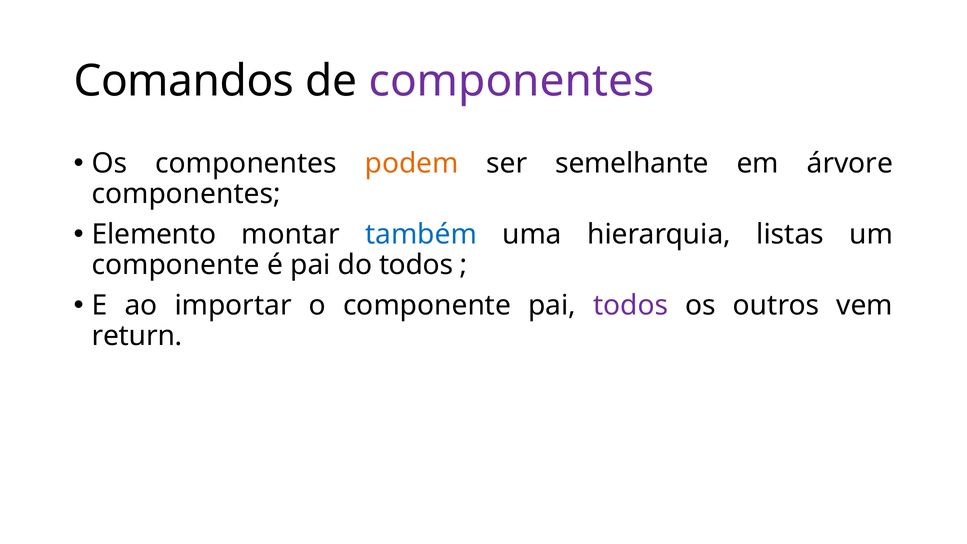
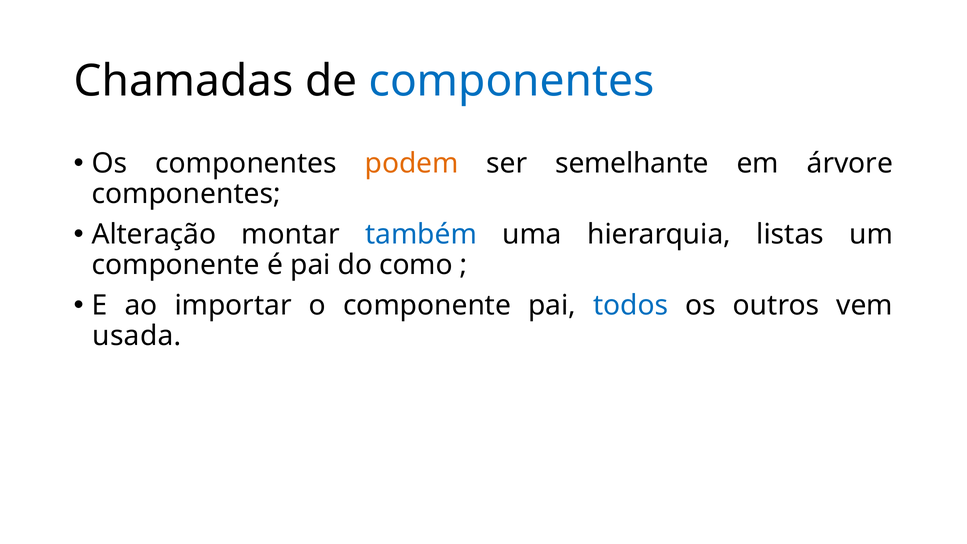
Comandos: Comandos -> Chamadas
componentes at (512, 81) colour: purple -> blue
Elemento: Elemento -> Alteração
do todos: todos -> como
todos at (631, 306) colour: purple -> blue
return: return -> usada
